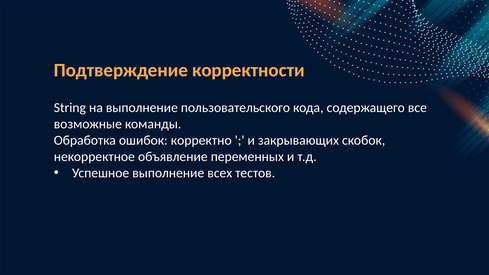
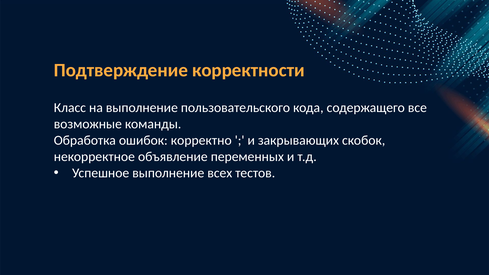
String: String -> Класс
